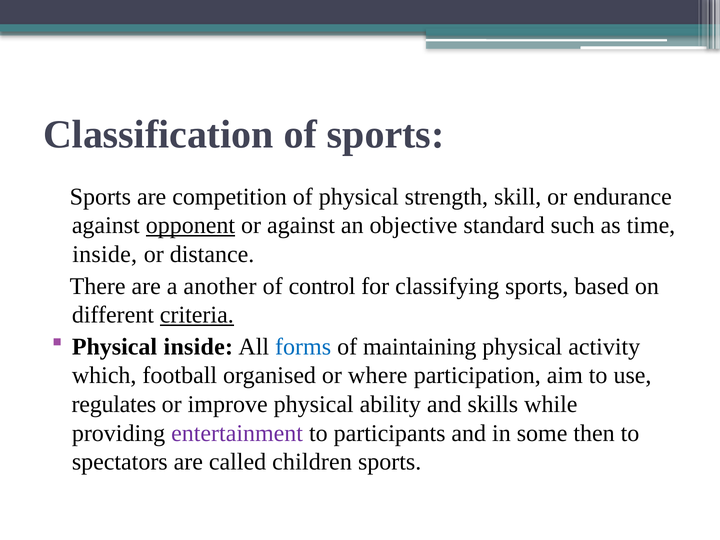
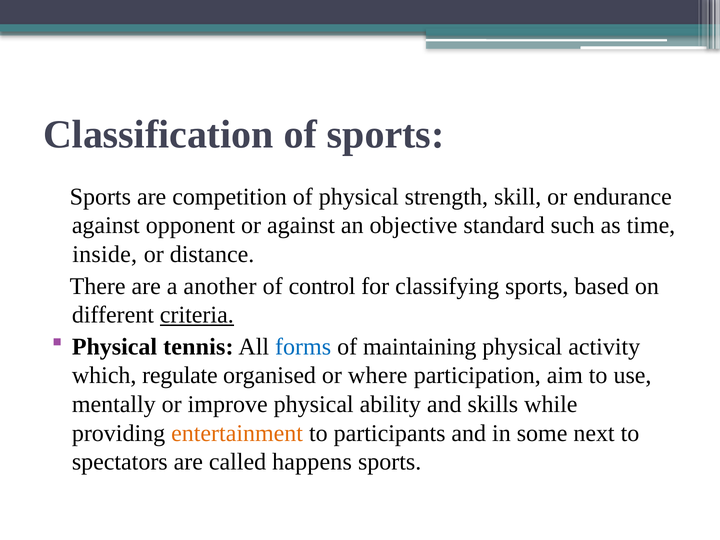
opponent underline: present -> none
Physical inside: inside -> tennis
football: football -> regulate
regulates: regulates -> mentally
entertainment colour: purple -> orange
then: then -> next
children: children -> happens
